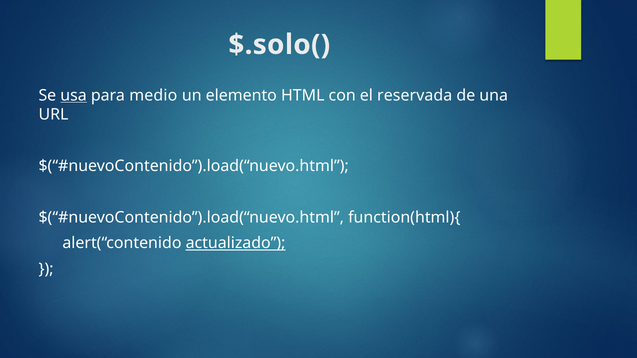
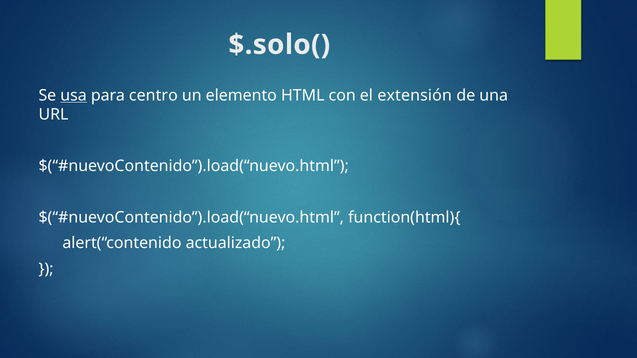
medio: medio -> centro
reservada: reservada -> extensión
actualizado underline: present -> none
